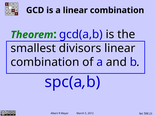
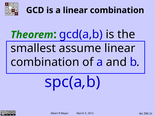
divisors: divisors -> assume
